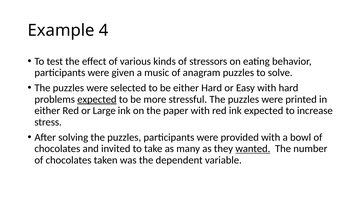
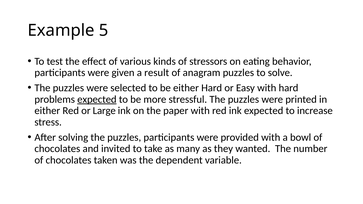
4: 4 -> 5
music: music -> result
wanted underline: present -> none
